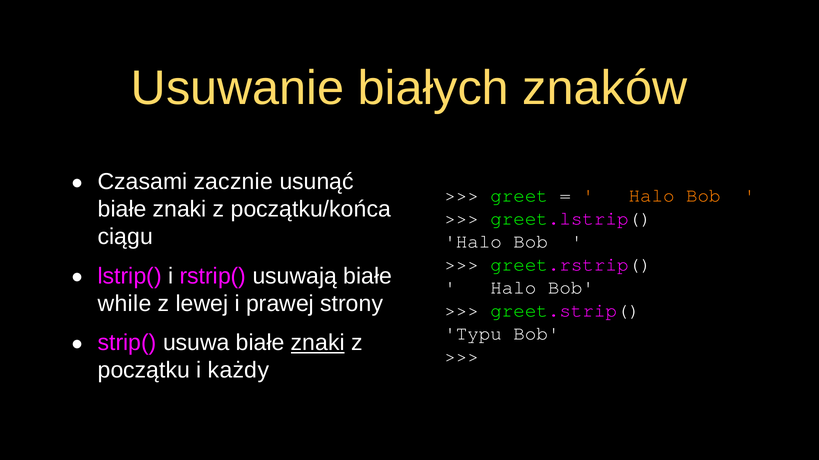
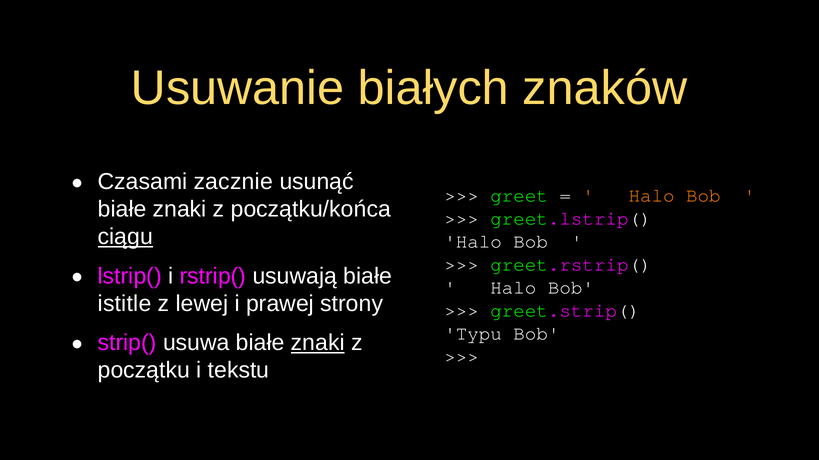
ciągu underline: none -> present
while: while -> istitle
każdy: każdy -> tekstu
